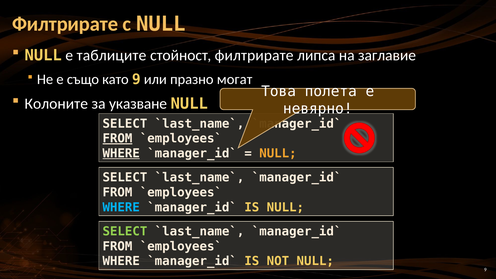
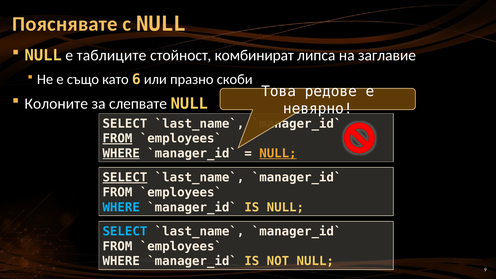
Филтрирате at (65, 24): Филтрирате -> Пояснявате
стойност филтрирате: филтрирате -> комбинират
като 9: 9 -> 6
могат: могат -> скоби
полета: полета -> редове
указване: указване -> слепвате
NULL at (278, 153) underline: none -> present
SELECT at (125, 178) underline: none -> present
SELECT at (125, 232) colour: light green -> light blue
